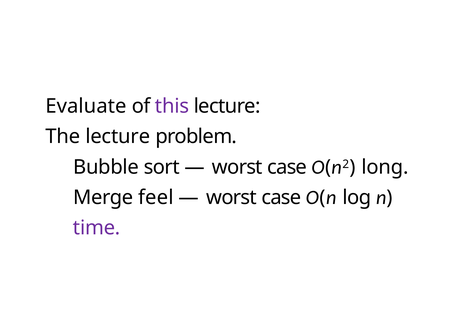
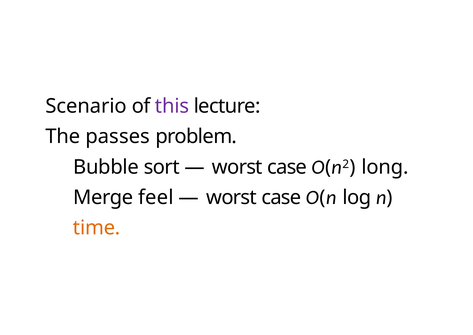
Evaluate: Evaluate -> Scenario
The lecture: lecture -> passes
time colour: purple -> orange
